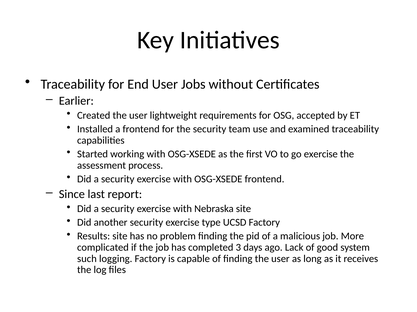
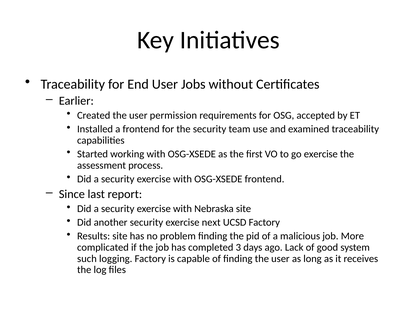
lightweight: lightweight -> permission
type: type -> next
